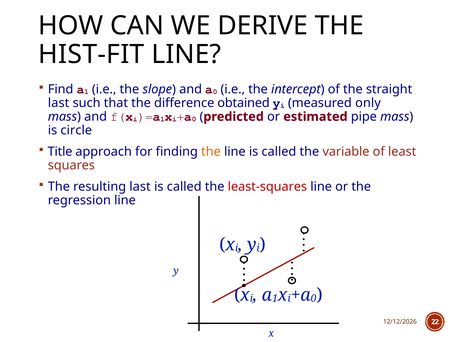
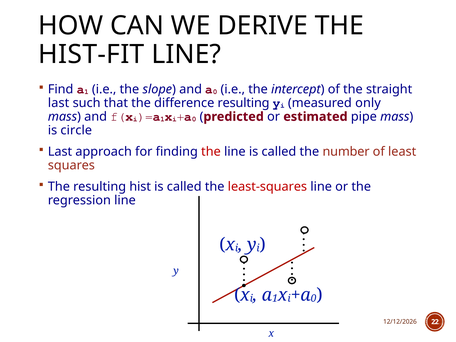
difference obtained: obtained -> resulting
Title at (60, 152): Title -> Last
the at (211, 152) colour: orange -> red
variable: variable -> number
resulting last: last -> hist
